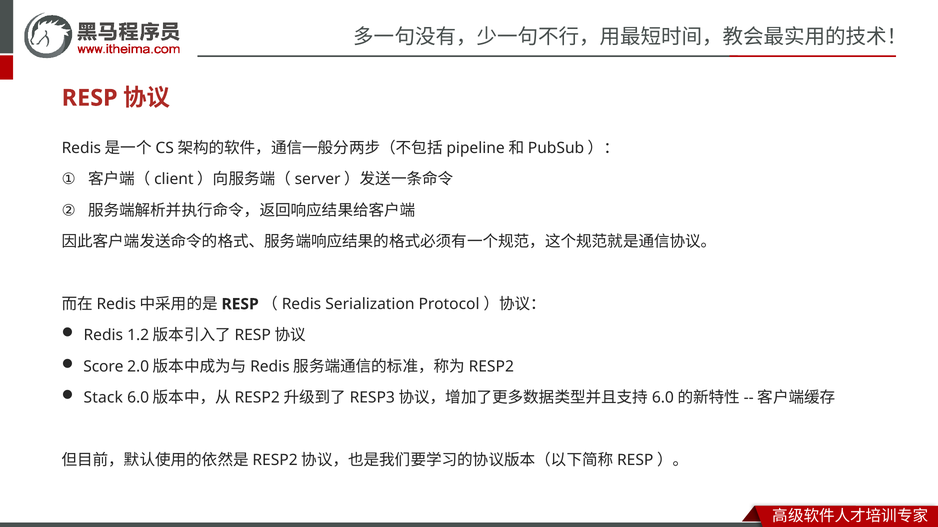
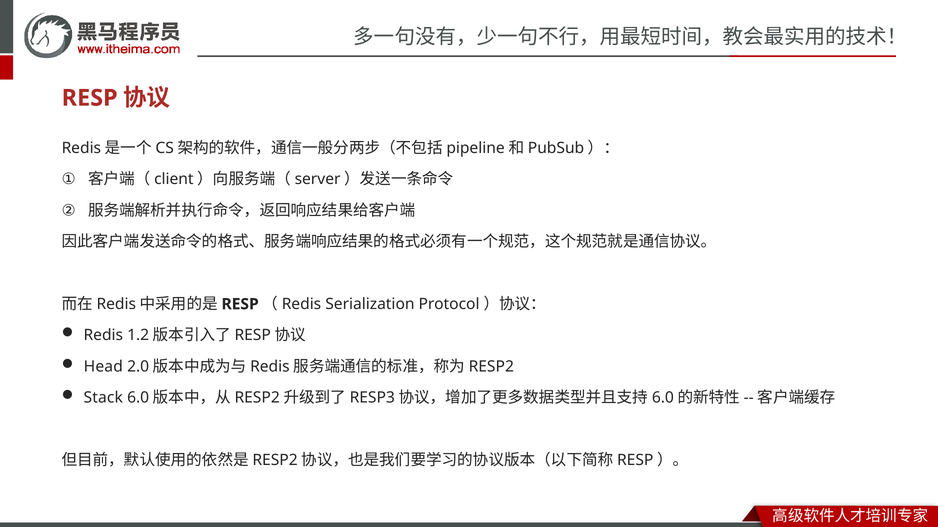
Score: Score -> Head
